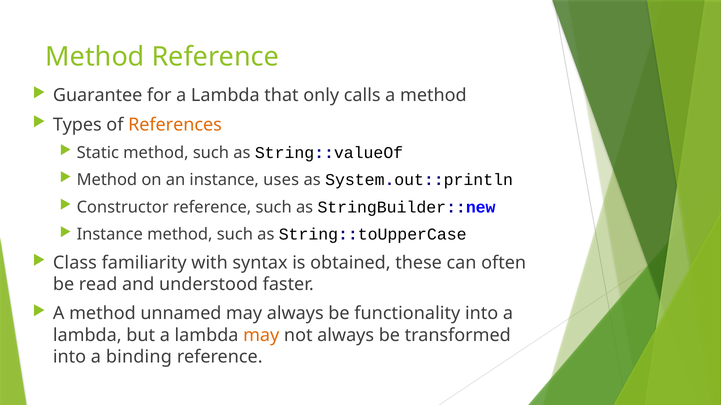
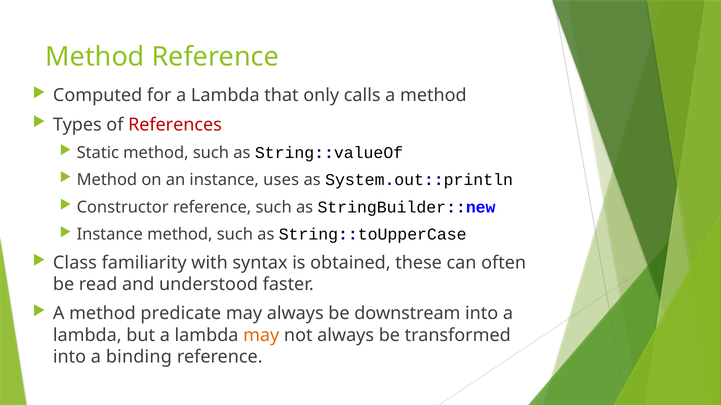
Guarantee: Guarantee -> Computed
References colour: orange -> red
unnamed: unnamed -> predicate
functionality: functionality -> downstream
